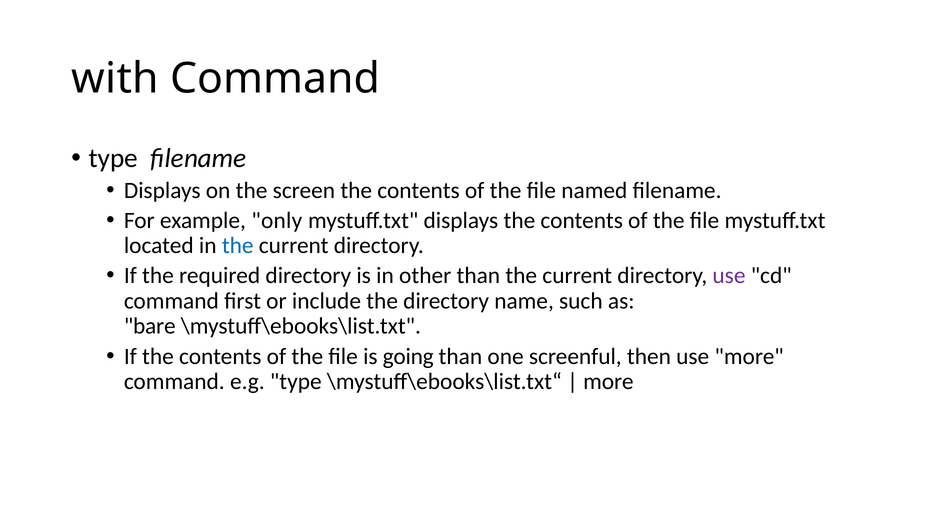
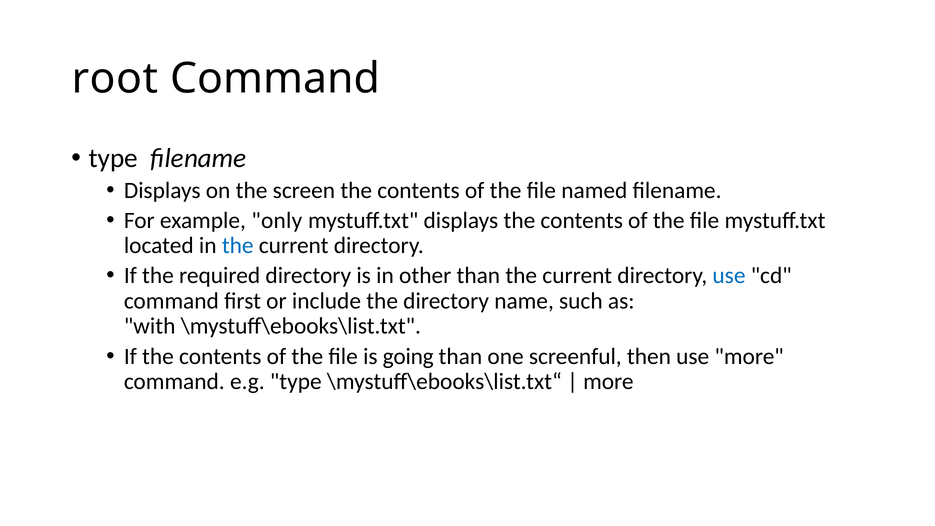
with: with -> root
use at (729, 276) colour: purple -> blue
bare: bare -> with
